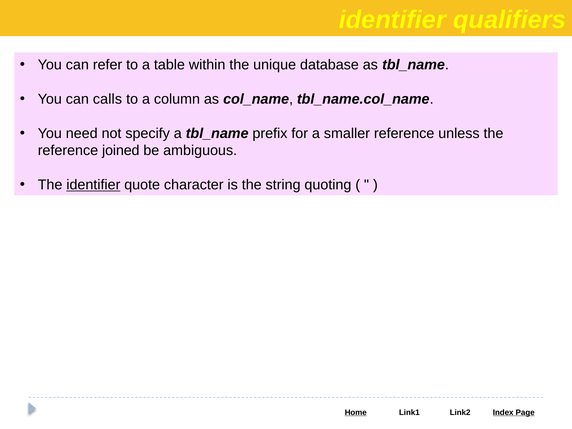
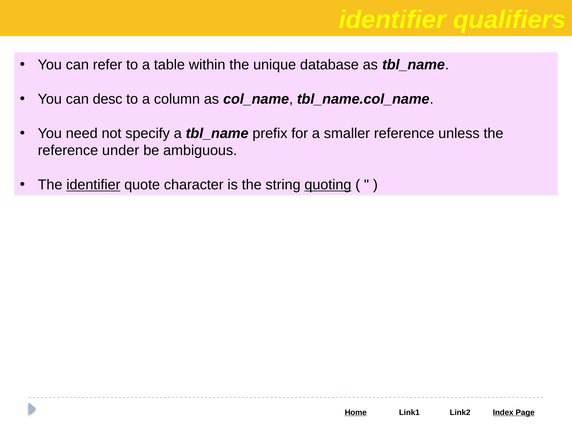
calls: calls -> desc
joined: joined -> under
quoting underline: none -> present
